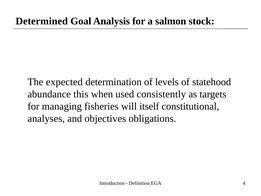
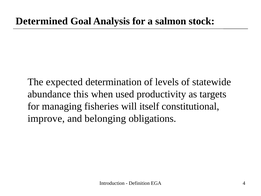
statehood: statehood -> statewide
consistently: consistently -> productivity
analyses: analyses -> improve
objectives: objectives -> belonging
